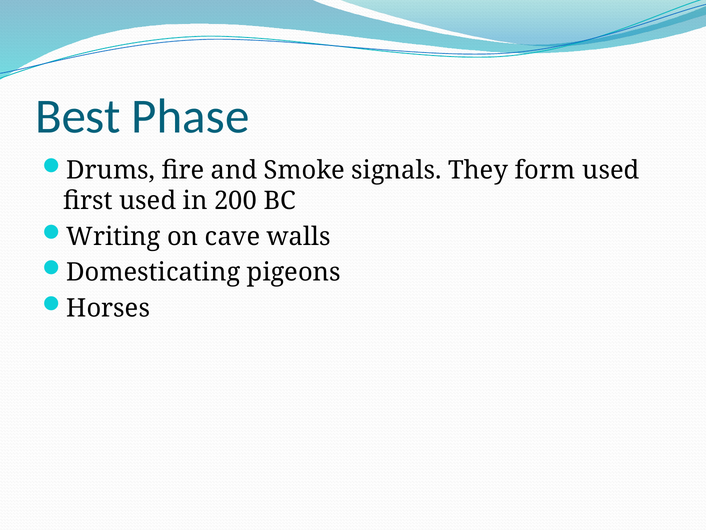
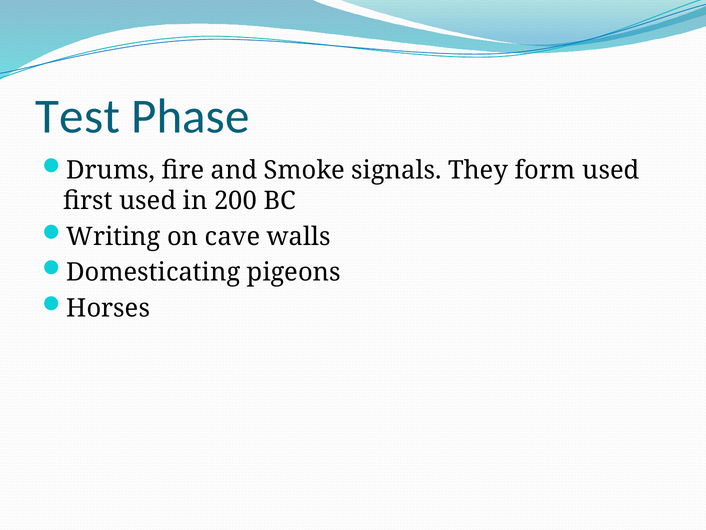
Best: Best -> Test
